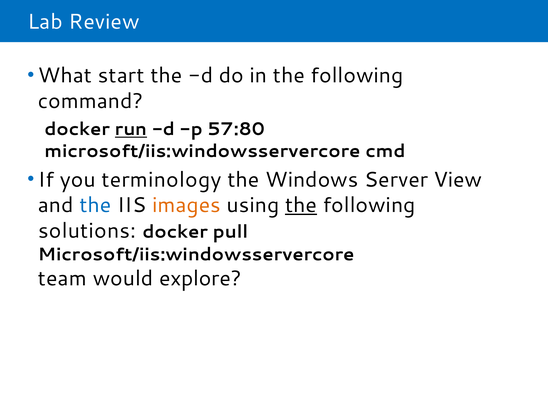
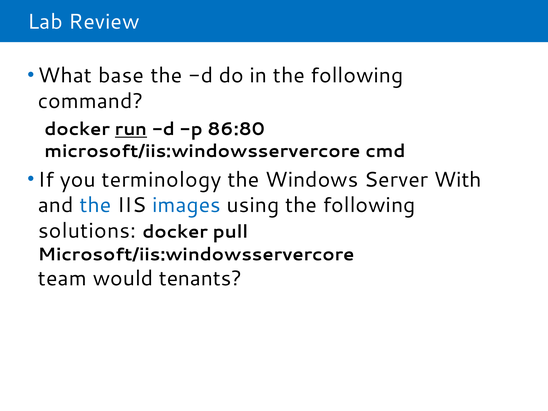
start: start -> base
57:80: 57:80 -> 86:80
View: View -> With
images colour: orange -> blue
the at (301, 205) underline: present -> none
explore: explore -> tenants
